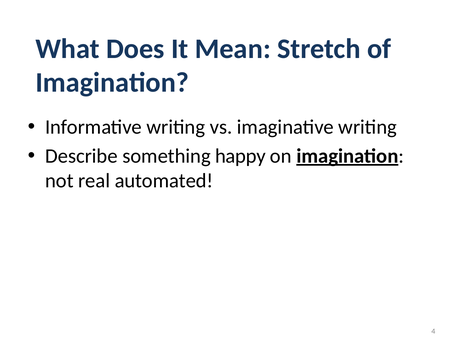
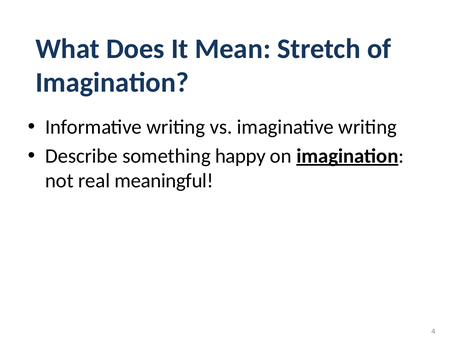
automated: automated -> meaningful
